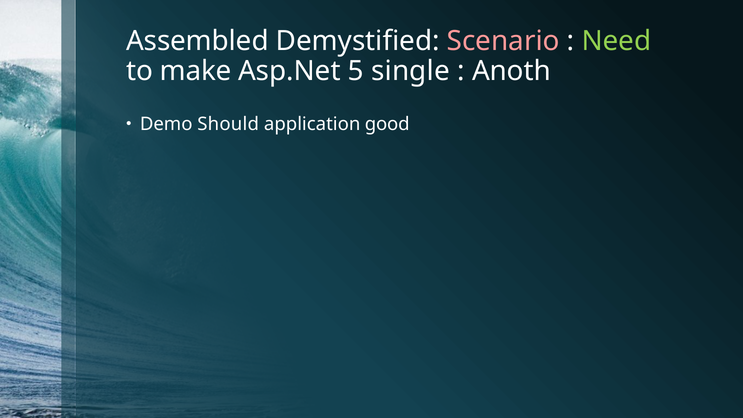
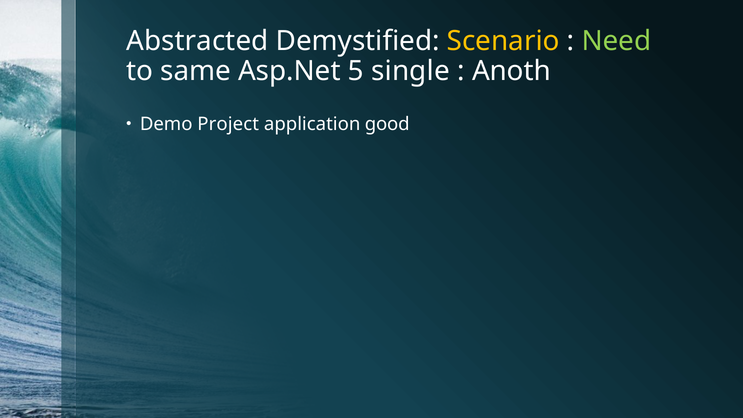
Assembled: Assembled -> Abstracted
Scenario colour: pink -> yellow
make: make -> same
Should: Should -> Project
